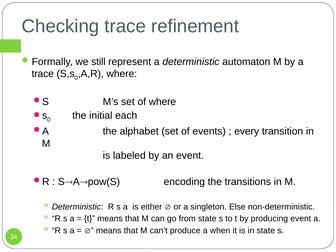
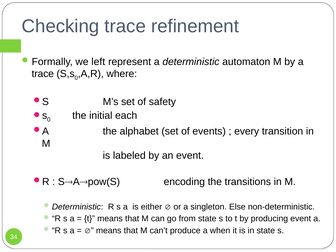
still: still -> left
of where: where -> safety
